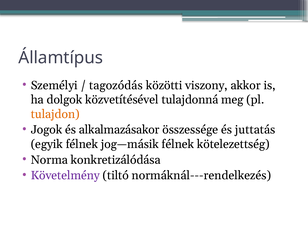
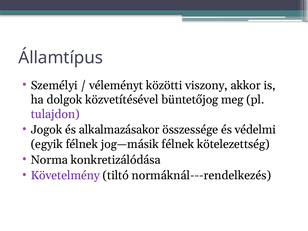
tagozódás: tagozódás -> véleményt
tulajdonná: tulajdonná -> büntetőjog
tulajdon colour: orange -> purple
juttatás: juttatás -> védelmi
